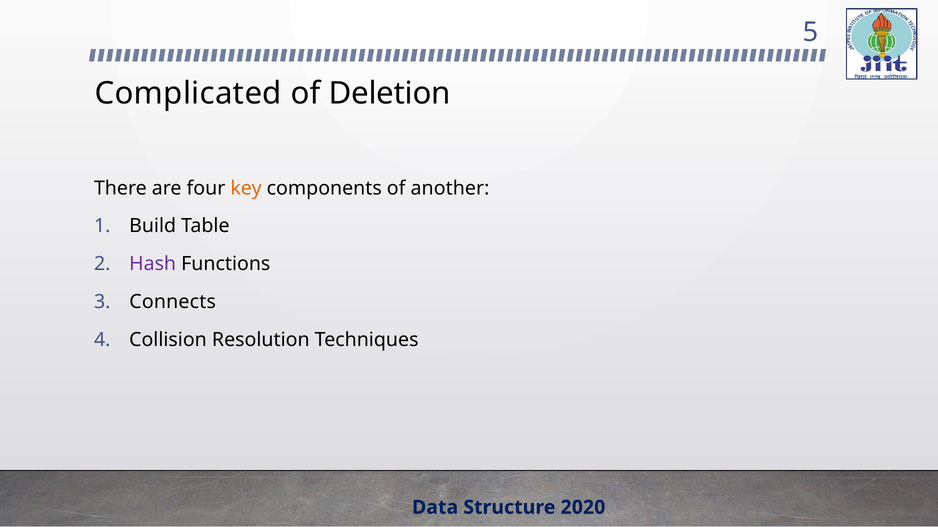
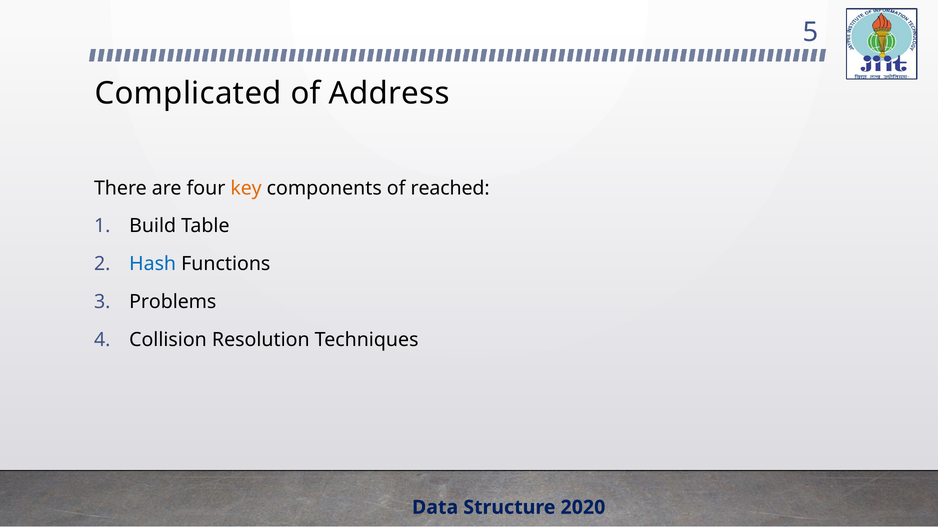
Deletion: Deletion -> Address
another: another -> reached
Hash colour: purple -> blue
Connects: Connects -> Problems
